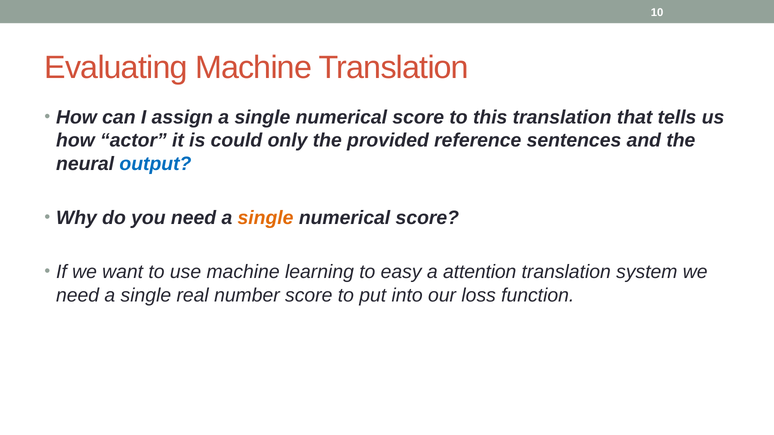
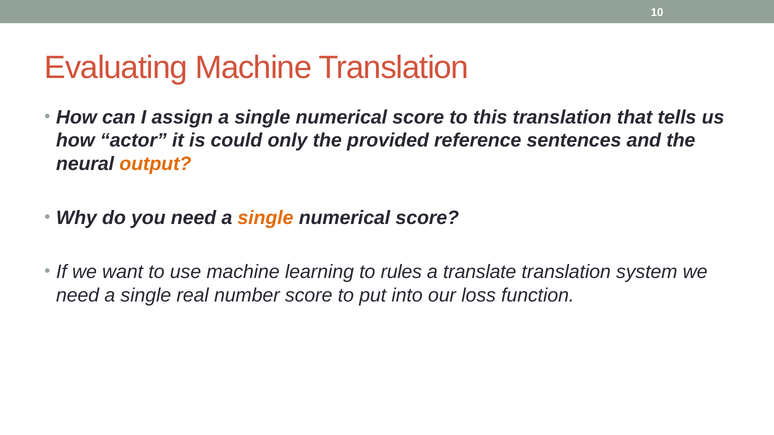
output colour: blue -> orange
easy: easy -> rules
attention: attention -> translate
